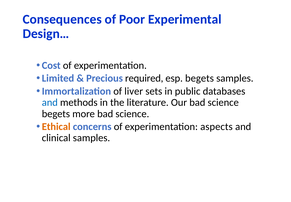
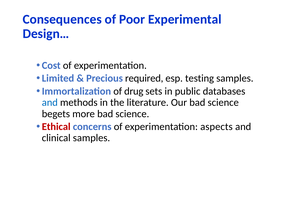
esp begets: begets -> testing
liver: liver -> drug
Ethical colour: orange -> red
